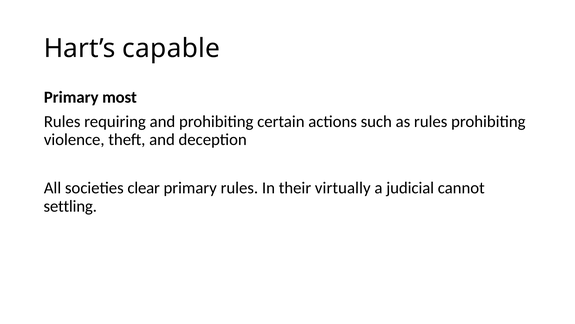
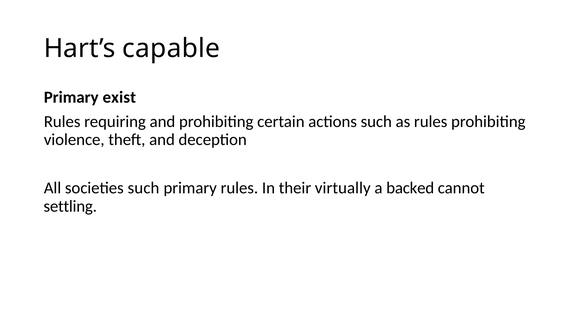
most: most -> exist
societies clear: clear -> such
judicial: judicial -> backed
